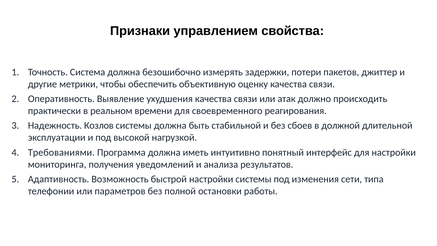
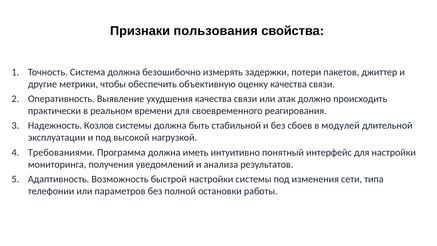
управлением: управлением -> пользования
должной: должной -> модулей
